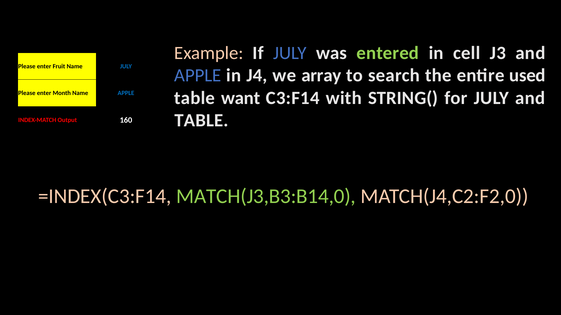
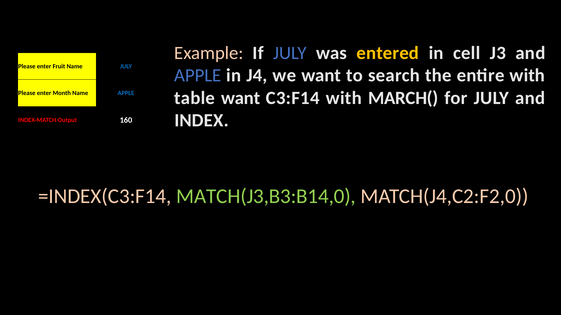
entered colour: light green -> yellow
we array: array -> want
entire used: used -> with
STRING(: STRING( -> MARCH(
TABLE at (202, 120): TABLE -> INDEX
